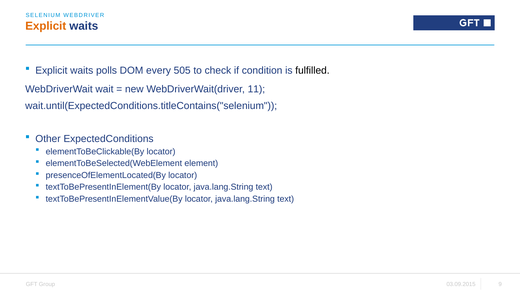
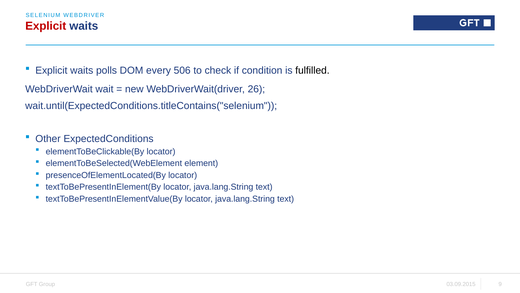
Explicit at (46, 26) colour: orange -> red
505: 505 -> 506
11: 11 -> 26
